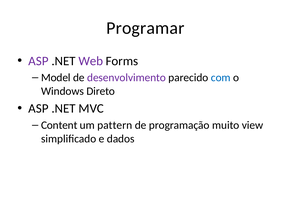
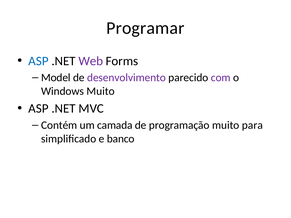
ASP at (38, 61) colour: purple -> blue
com colour: blue -> purple
Windows Direto: Direto -> Muito
Content: Content -> Contém
pattern: pattern -> camada
view: view -> para
dados: dados -> banco
